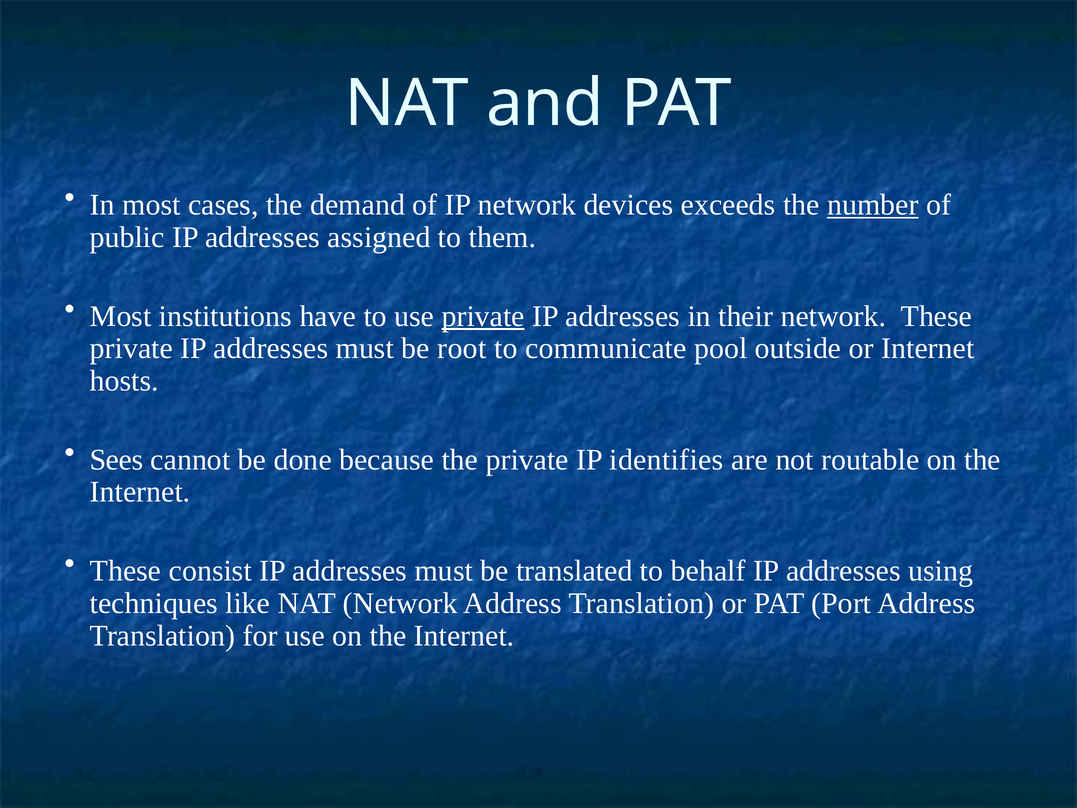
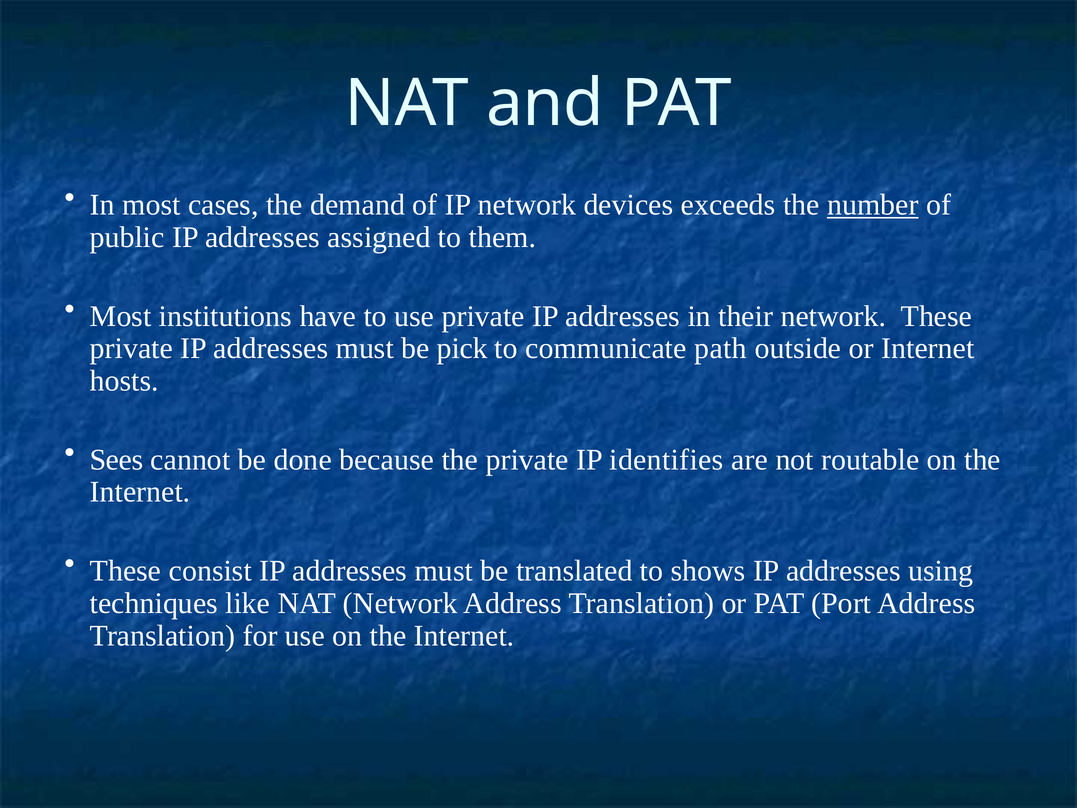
private at (483, 316) underline: present -> none
root: root -> pick
pool: pool -> path
behalf: behalf -> shows
